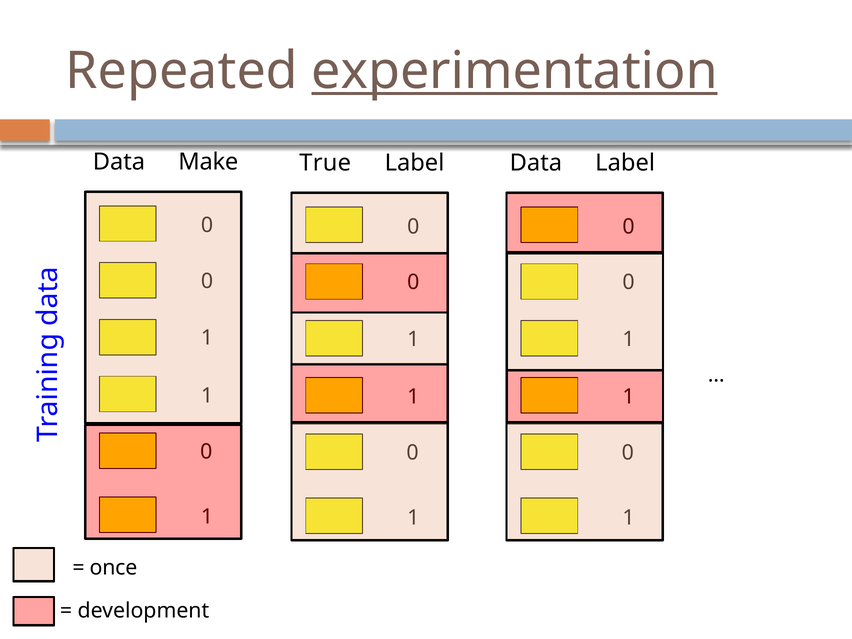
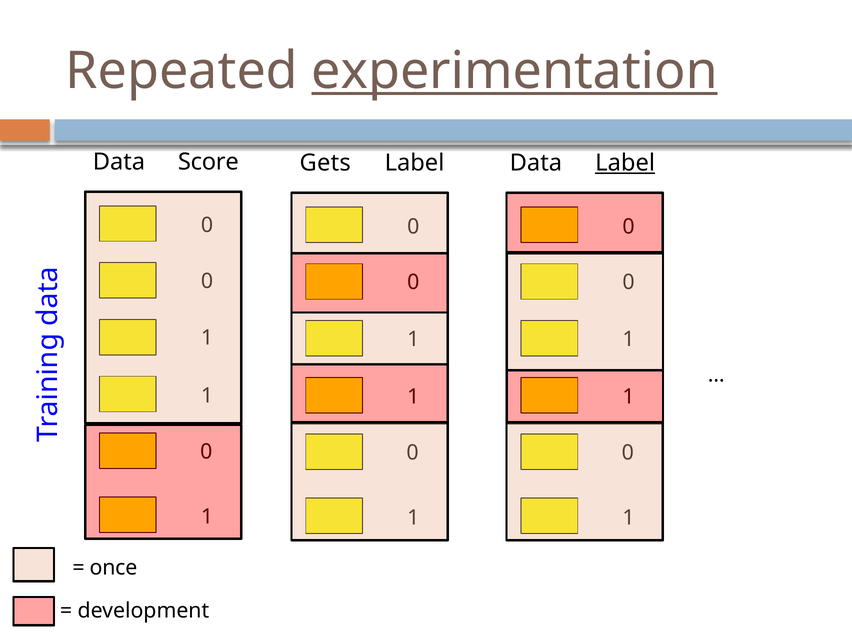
Make: Make -> Score
True: True -> Gets
Label at (625, 163) underline: none -> present
